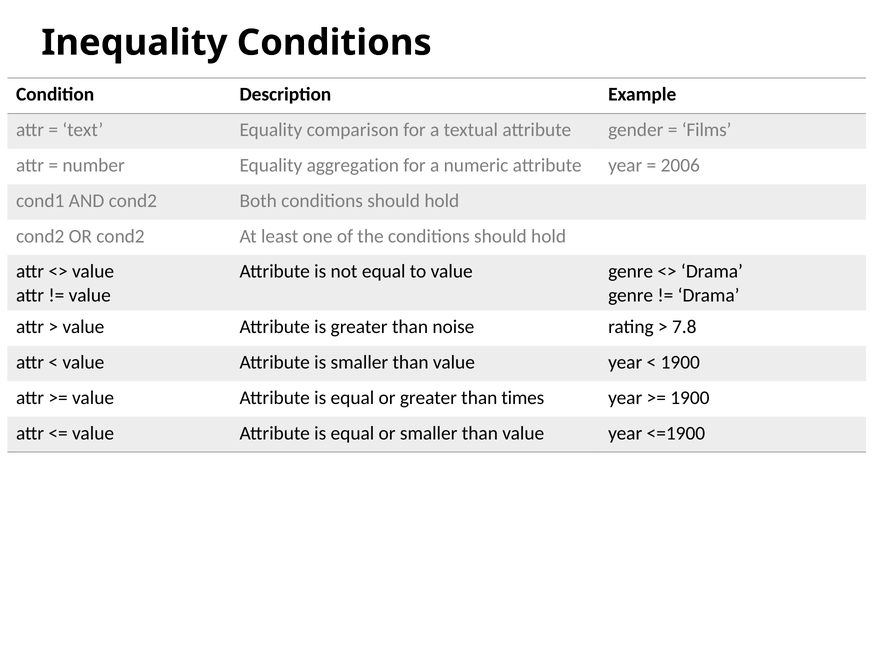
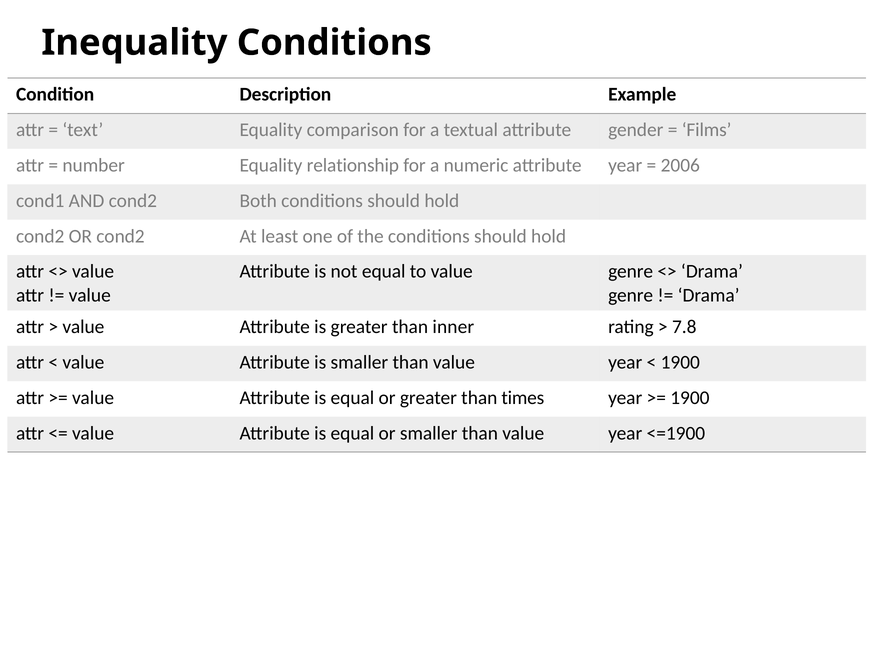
aggregation: aggregation -> relationship
noise: noise -> inner
